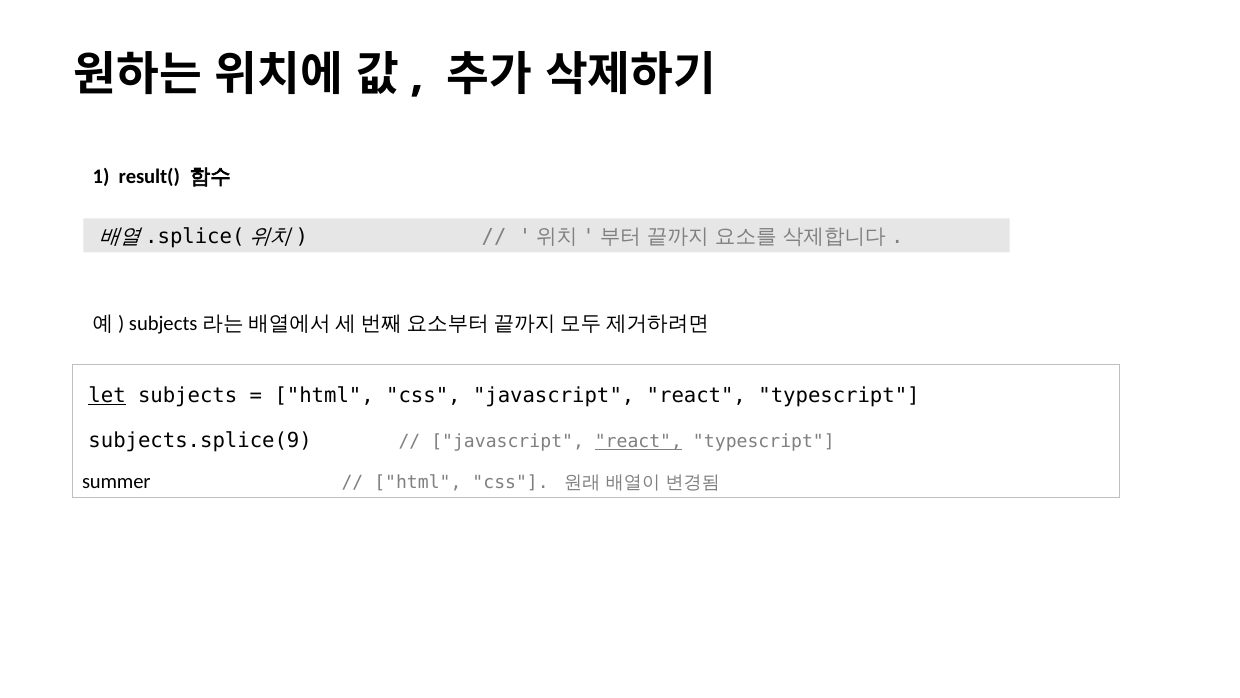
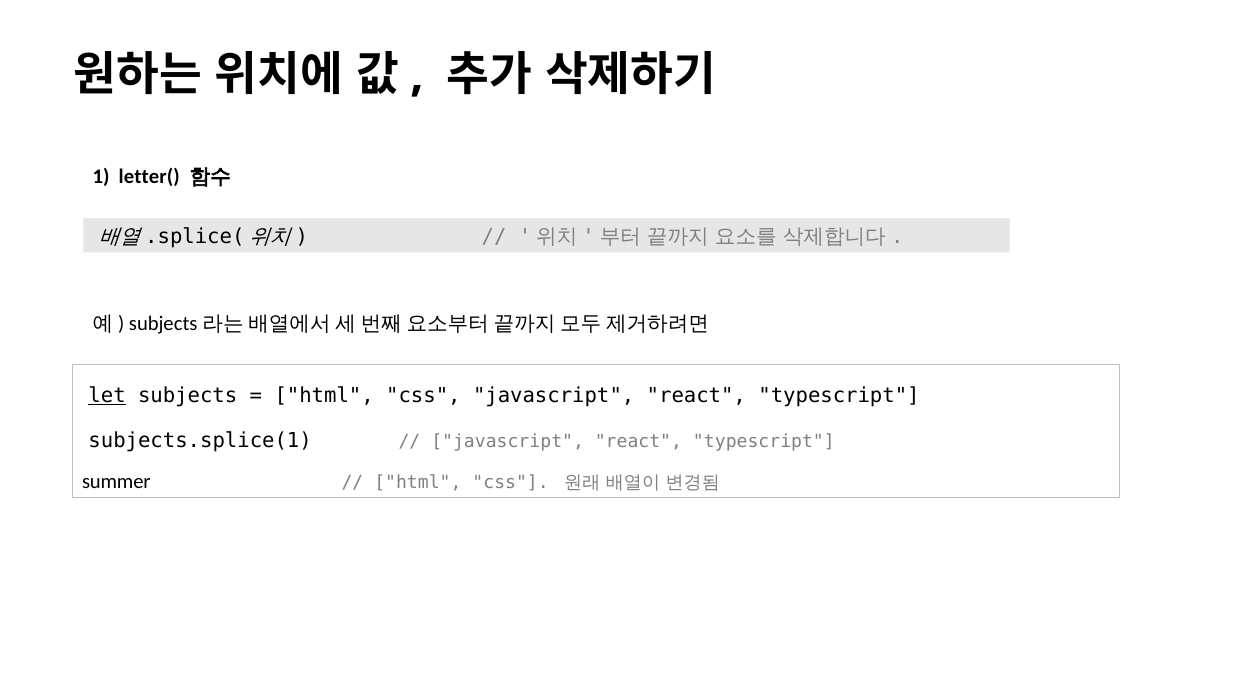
result(: result( -> letter(
subjects.splice(9: subjects.splice(9 -> subjects.splice(1
react at (638, 441) underline: present -> none
